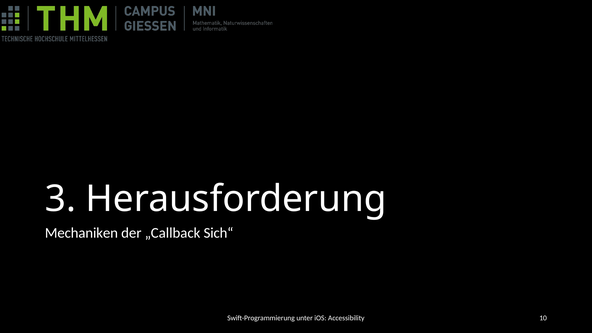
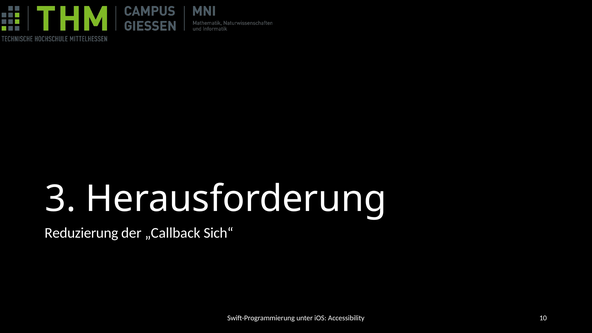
Mechaniken: Mechaniken -> Reduzierung
